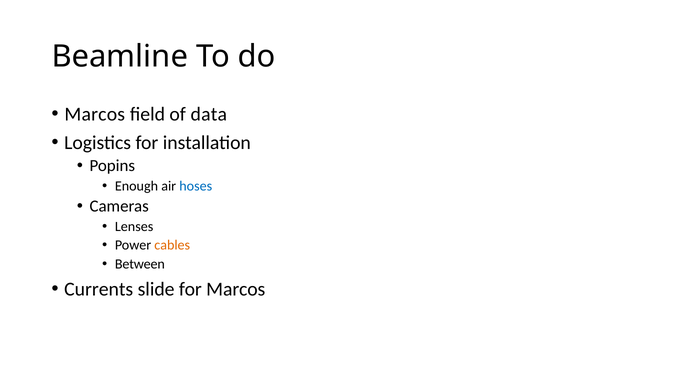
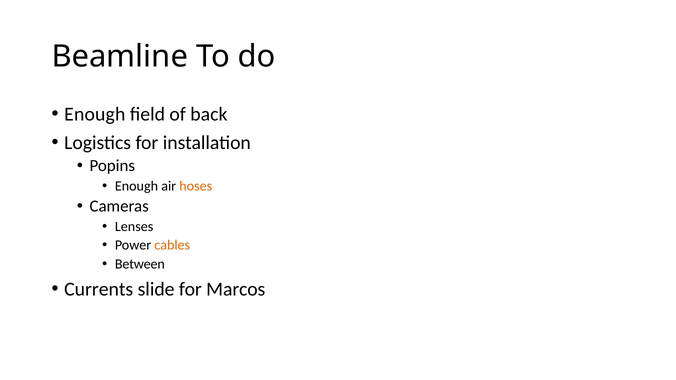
Marcos at (95, 114): Marcos -> Enough
data: data -> back
hoses colour: blue -> orange
